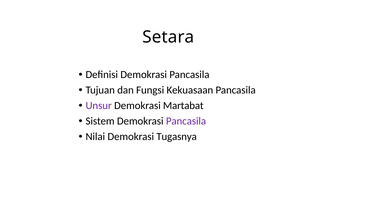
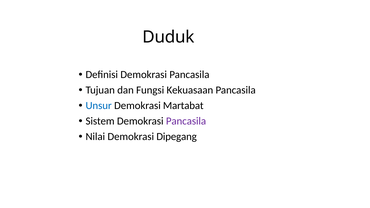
Setara: Setara -> Duduk
Unsur colour: purple -> blue
Tugasnya: Tugasnya -> Dipegang
